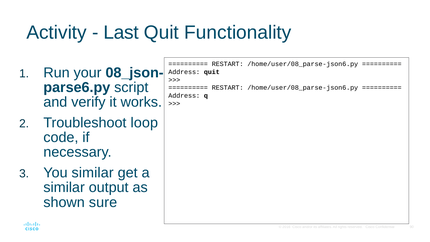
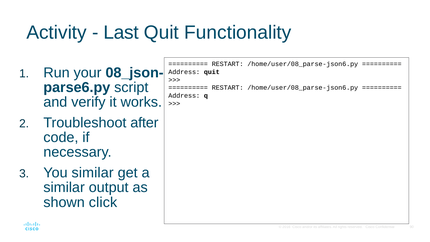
loop: loop -> after
sure: sure -> click
